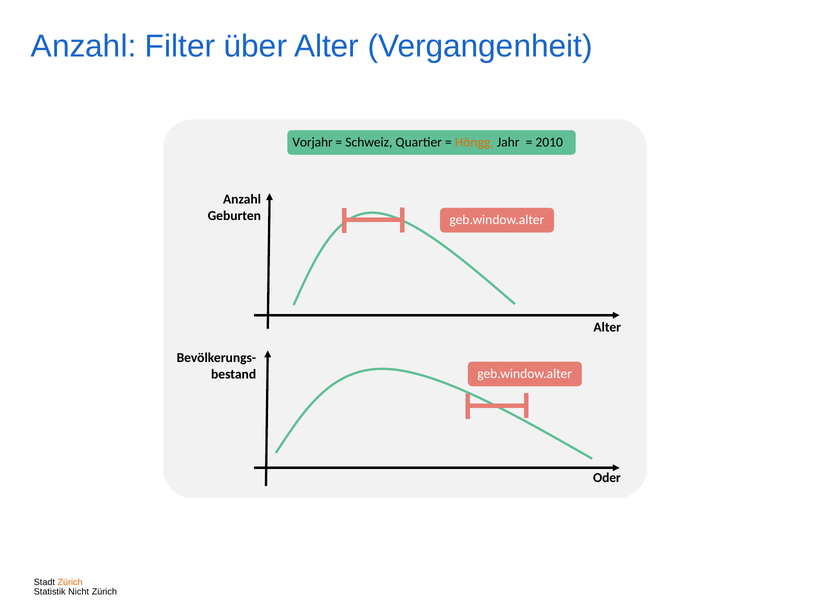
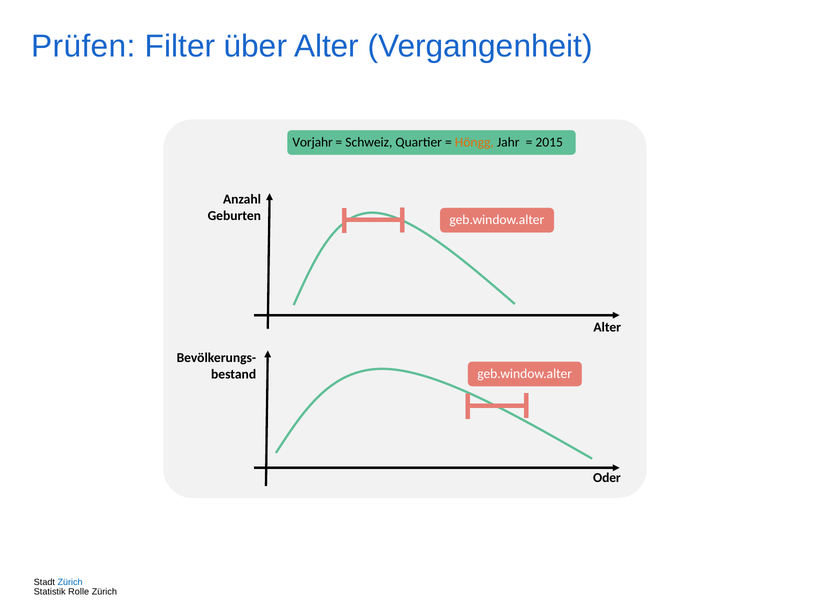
Anzahl at (84, 46): Anzahl -> Prüfen
2010: 2010 -> 2015
Zürich at (70, 582) colour: orange -> blue
Nicht: Nicht -> Rolle
